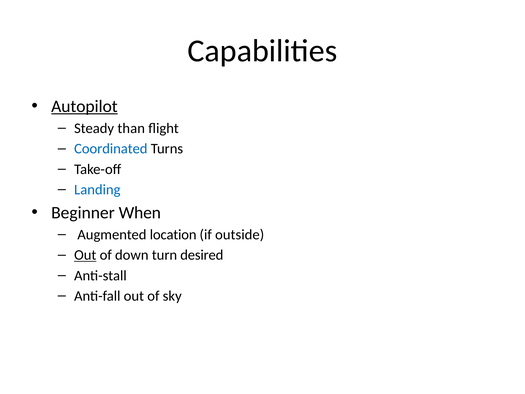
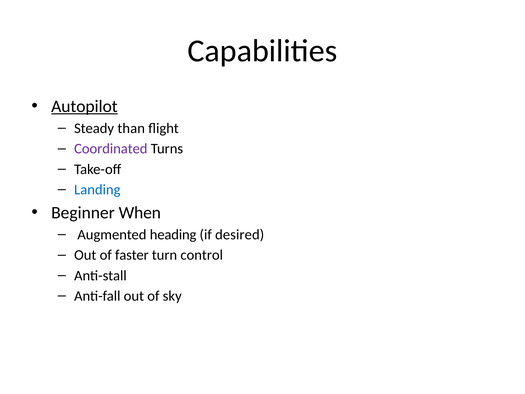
Coordinated colour: blue -> purple
location: location -> heading
outside: outside -> desired
Out at (85, 255) underline: present -> none
down: down -> faster
desired: desired -> control
